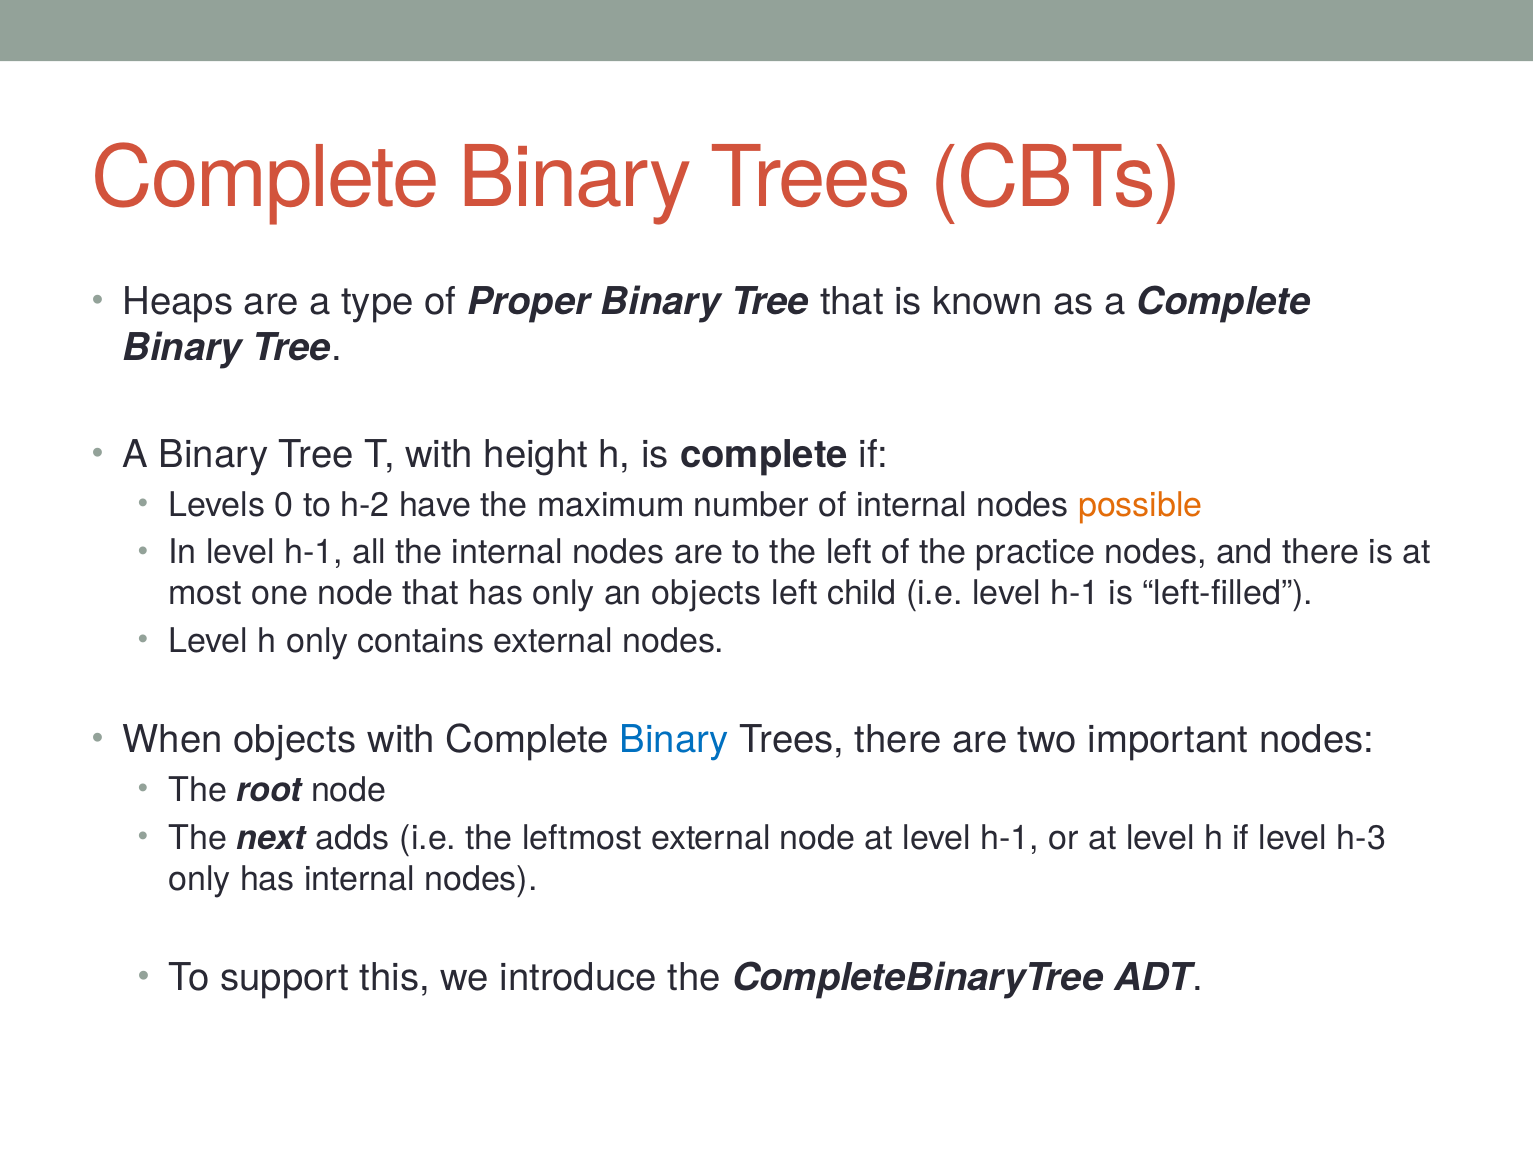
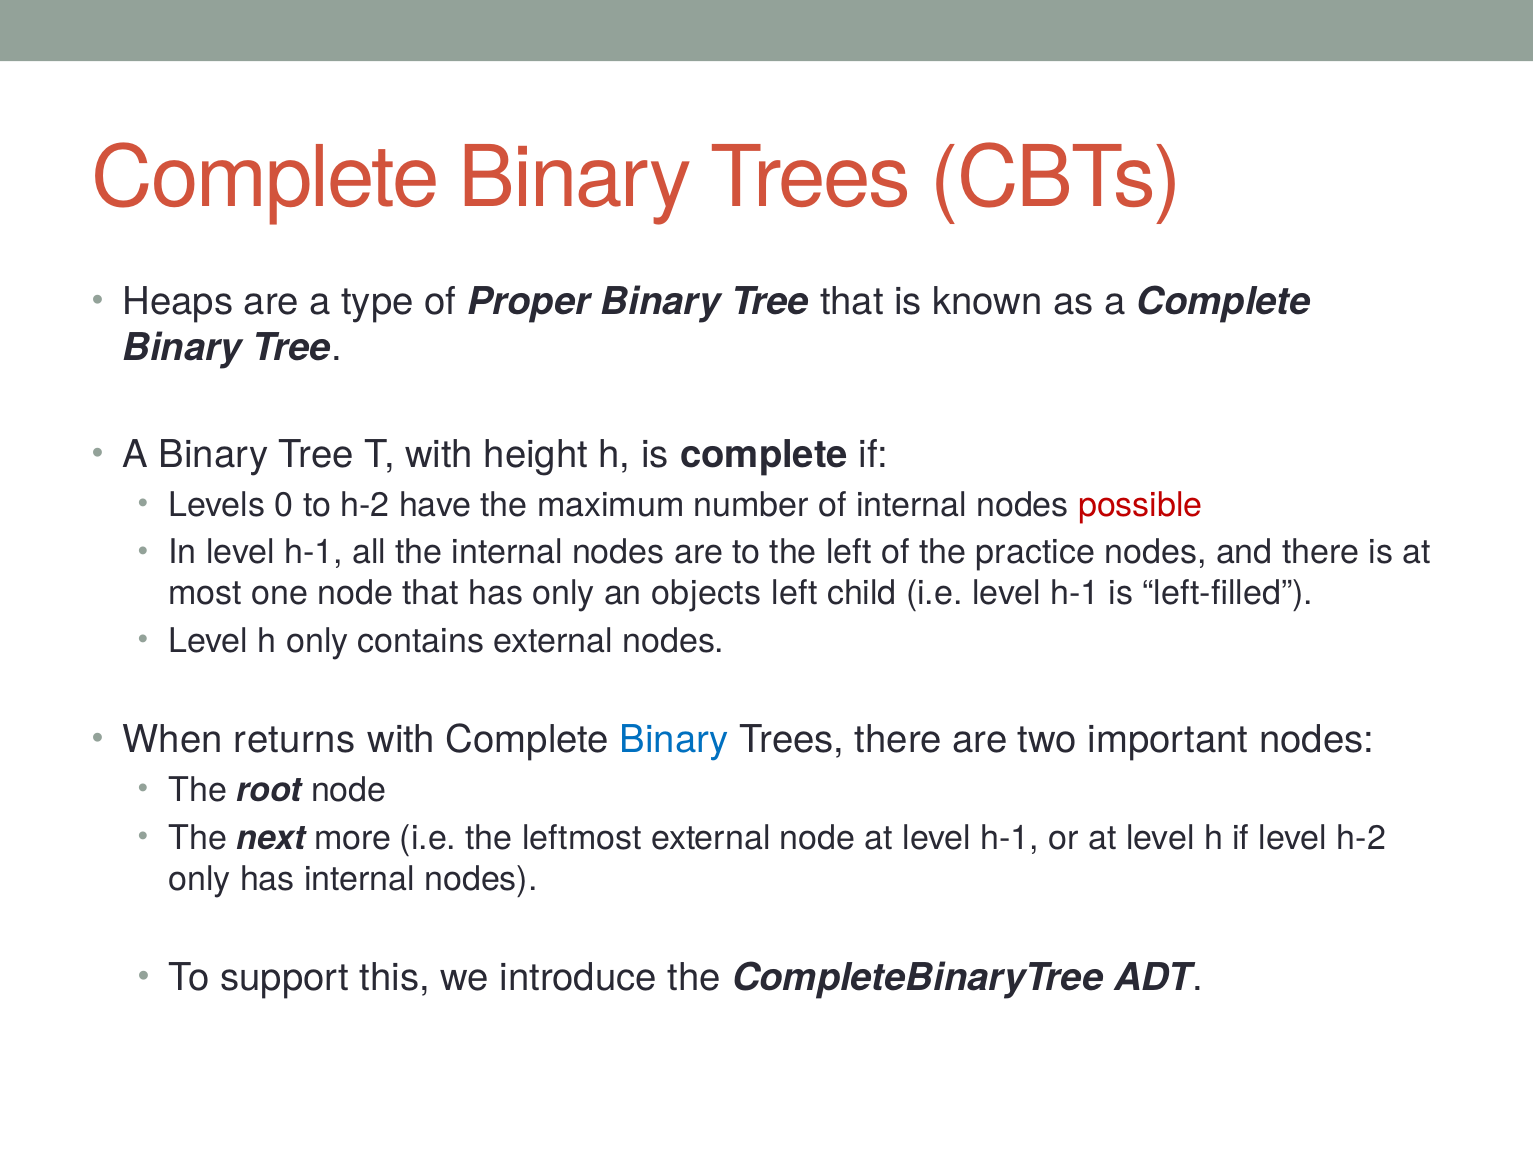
possible colour: orange -> red
When objects: objects -> returns
adds: adds -> more
level h-3: h-3 -> h-2
